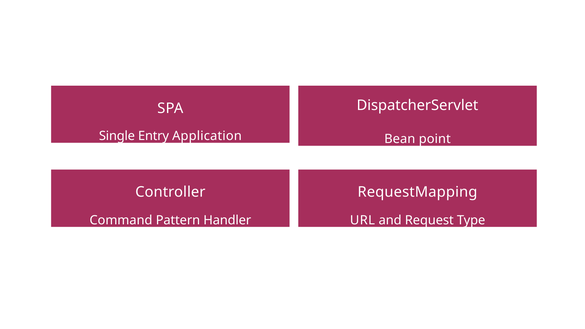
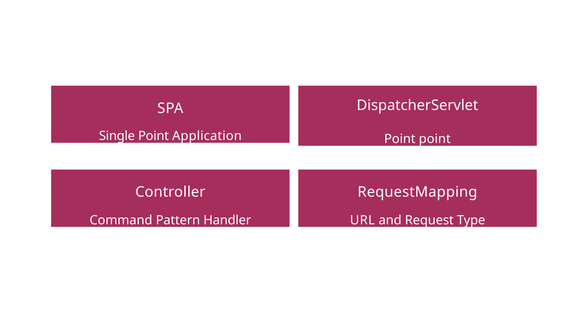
Single Entry: Entry -> Point
Bean at (400, 139): Bean -> Point
